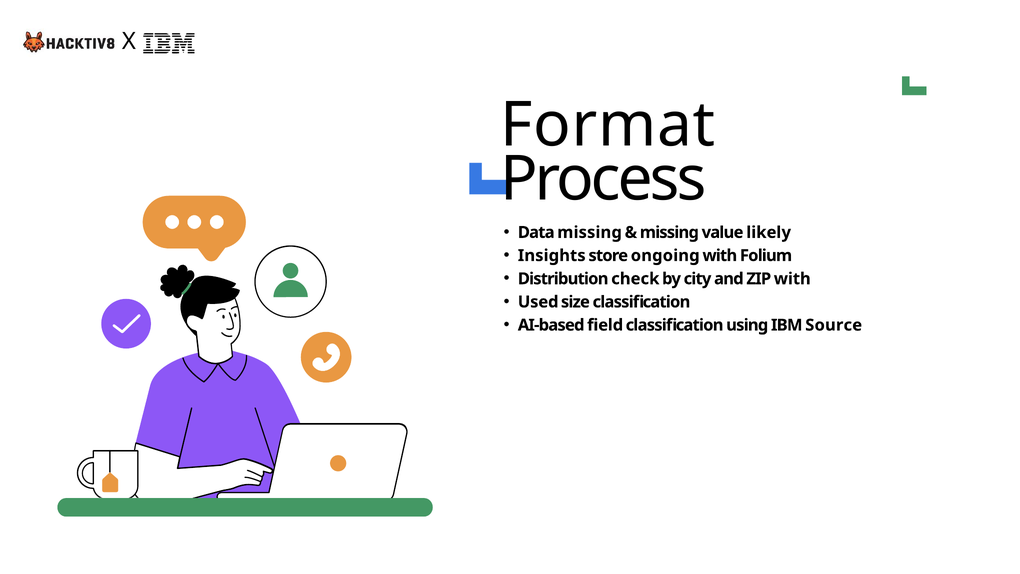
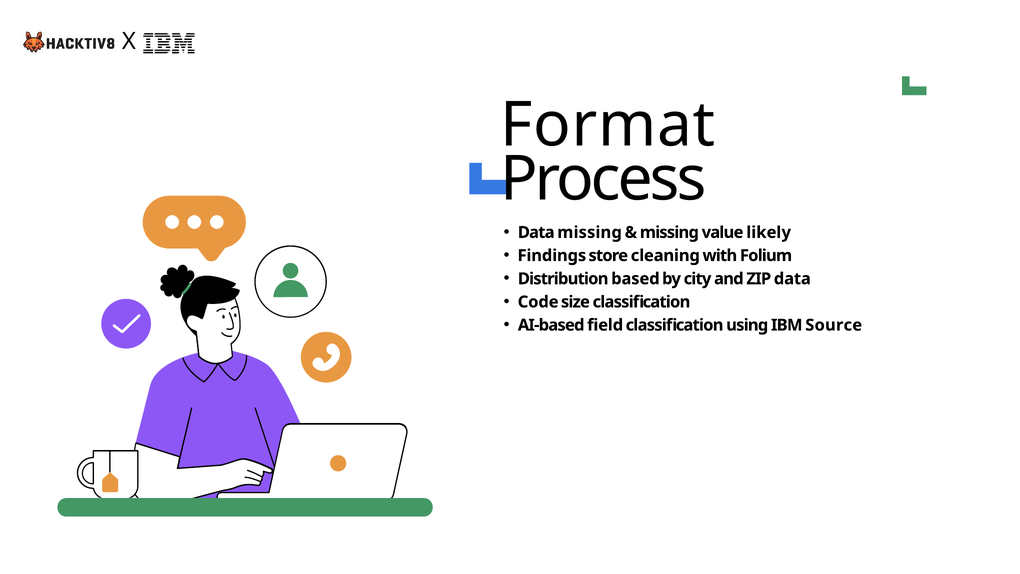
Insights: Insights -> Findings
ongoing: ongoing -> cleaning
check: check -> based
ZIP with: with -> data
Used: Used -> Code
